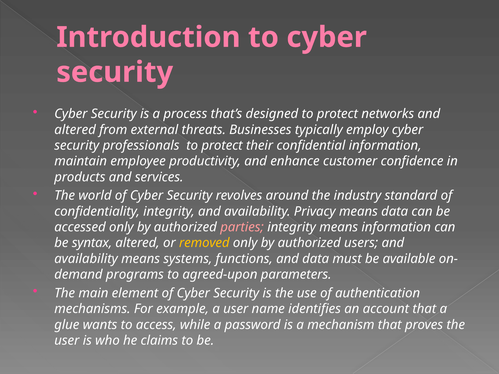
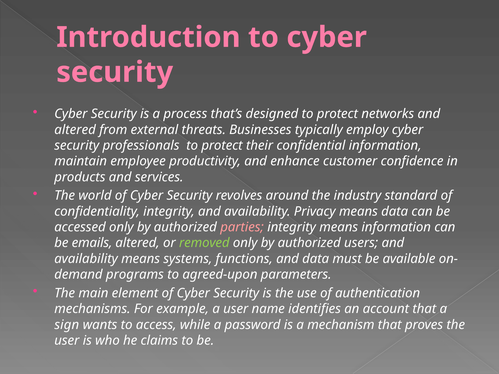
syntax: syntax -> emails
removed colour: yellow -> light green
glue: glue -> sign
